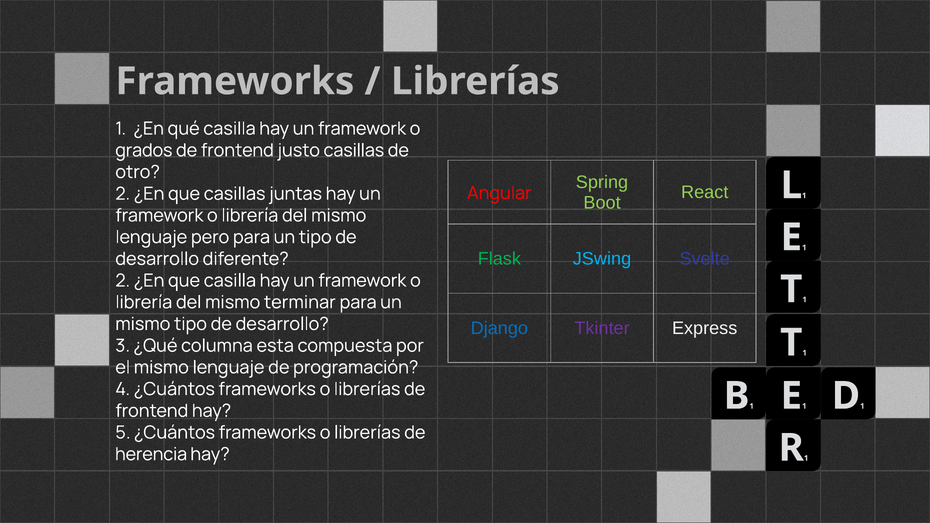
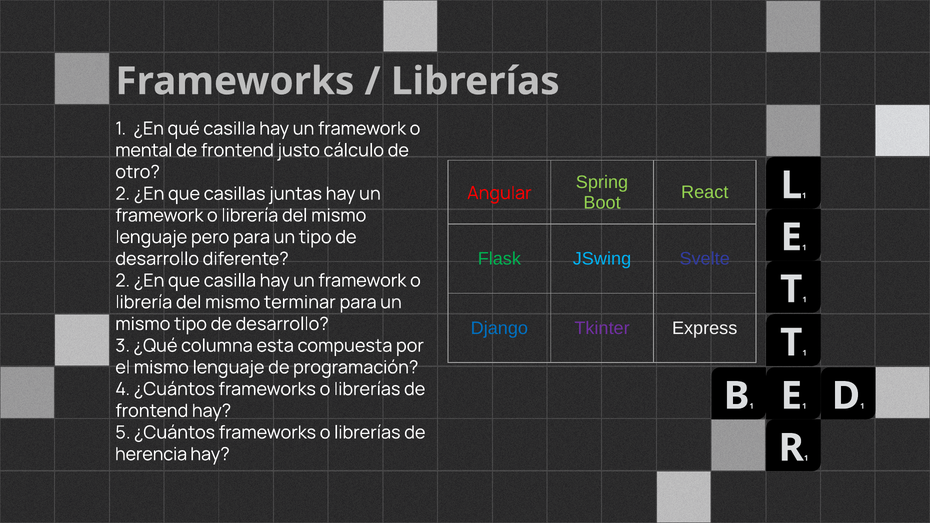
grados: grados -> mental
justo casillas: casillas -> cálculo
